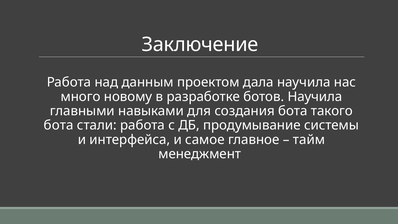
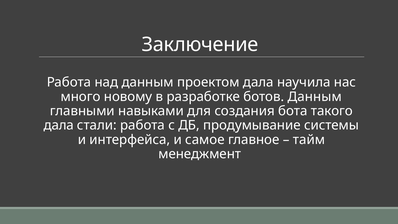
ботов Научила: Научила -> Данным
бота at (59, 125): бота -> дала
